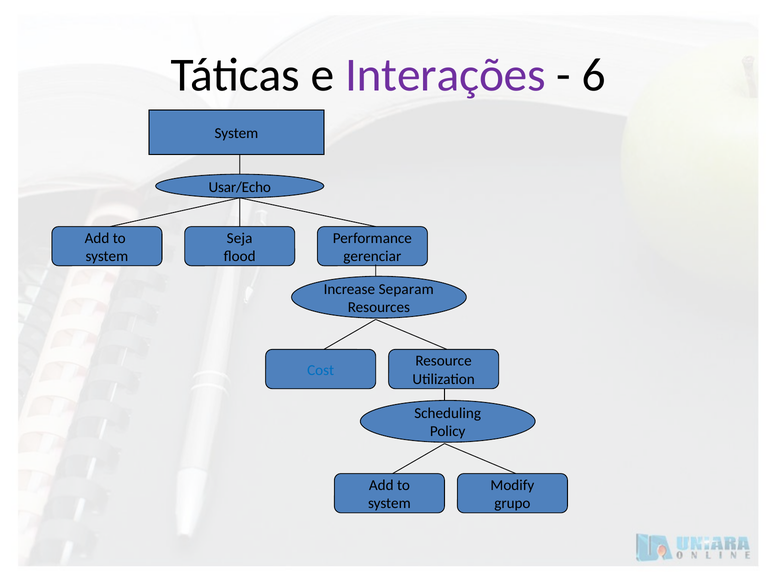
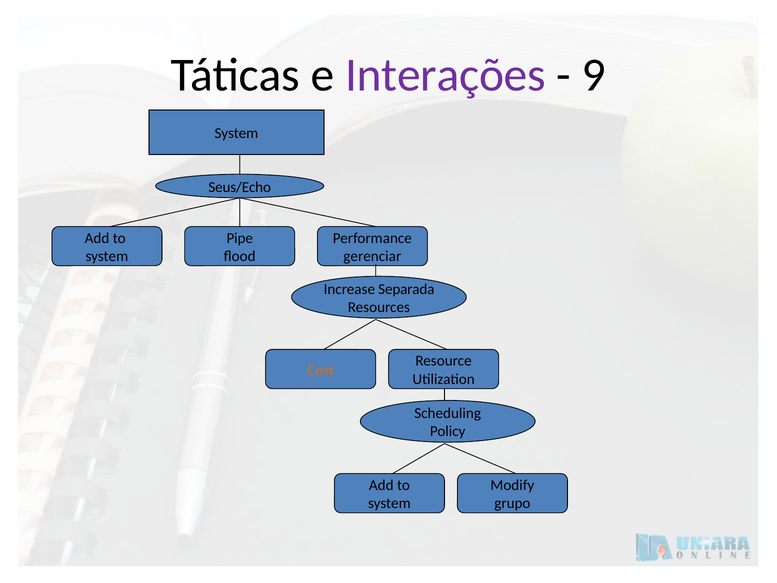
6: 6 -> 9
Usar/Echo: Usar/Echo -> Seus/Echo
Seja: Seja -> Pipe
Separam: Separam -> Separada
Cost colour: blue -> orange
